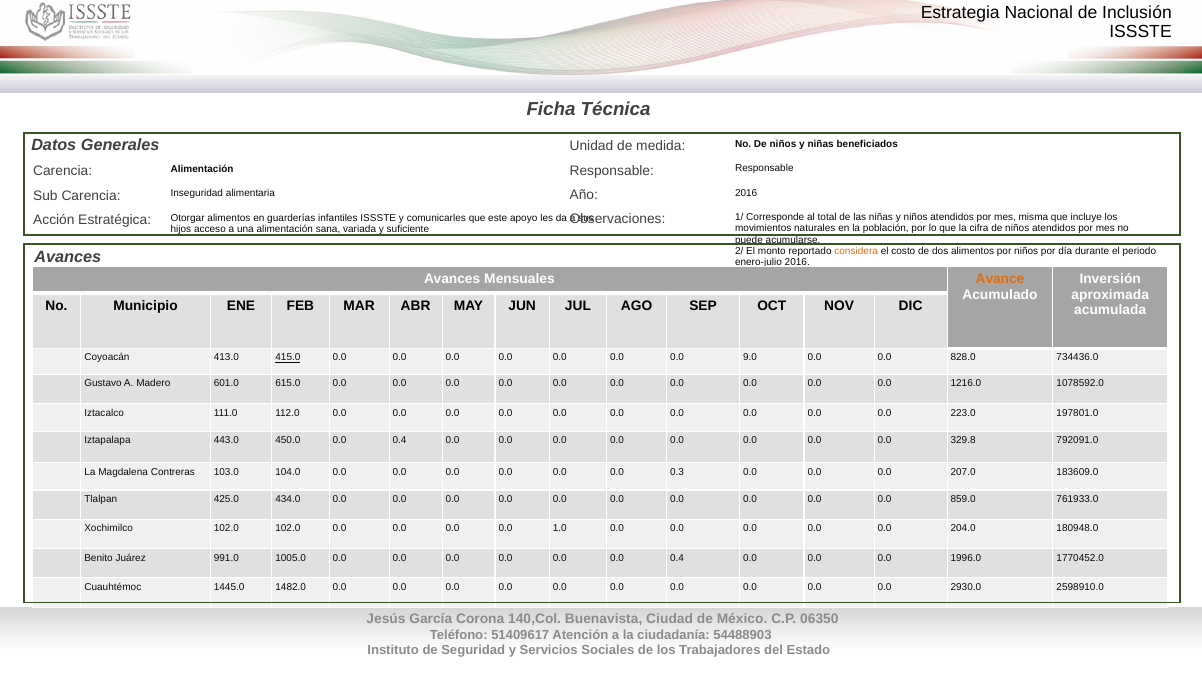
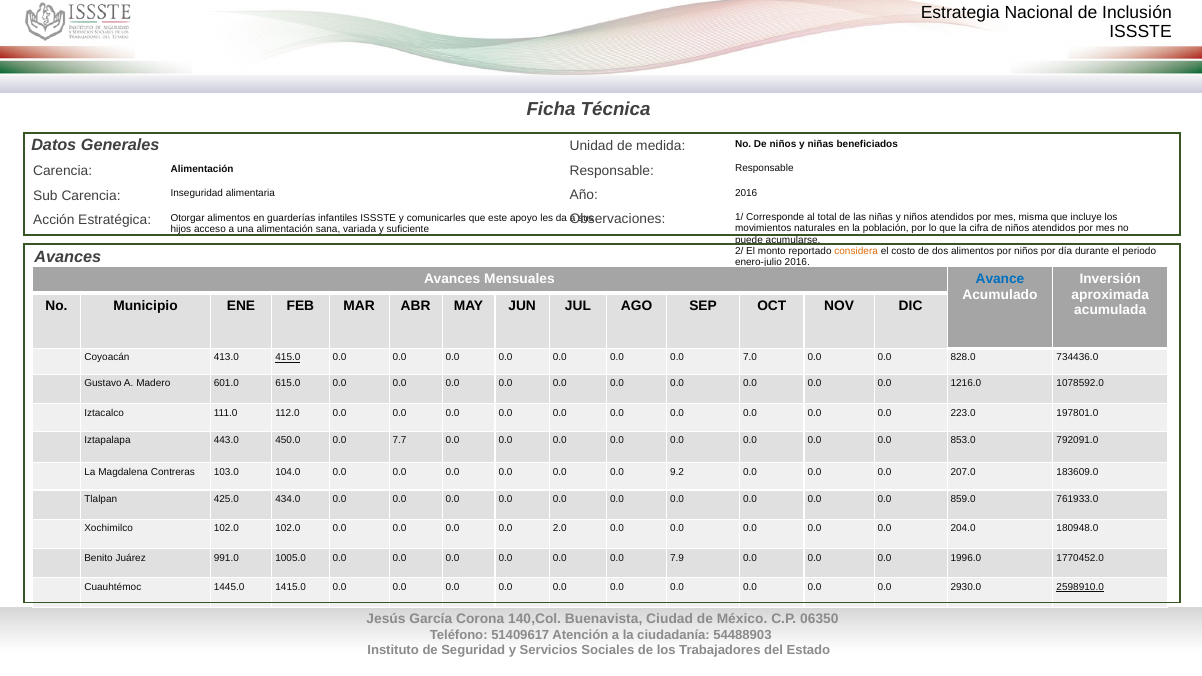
Avance colour: orange -> blue
9.0: 9.0 -> 7.0
450.0 0.0 0.4: 0.4 -> 7.7
329.8: 329.8 -> 853.0
0.3: 0.3 -> 9.2
1.0: 1.0 -> 2.0
0.0 0.0 0.4: 0.4 -> 7.9
1482.0: 1482.0 -> 1415.0
2598910.0 underline: none -> present
